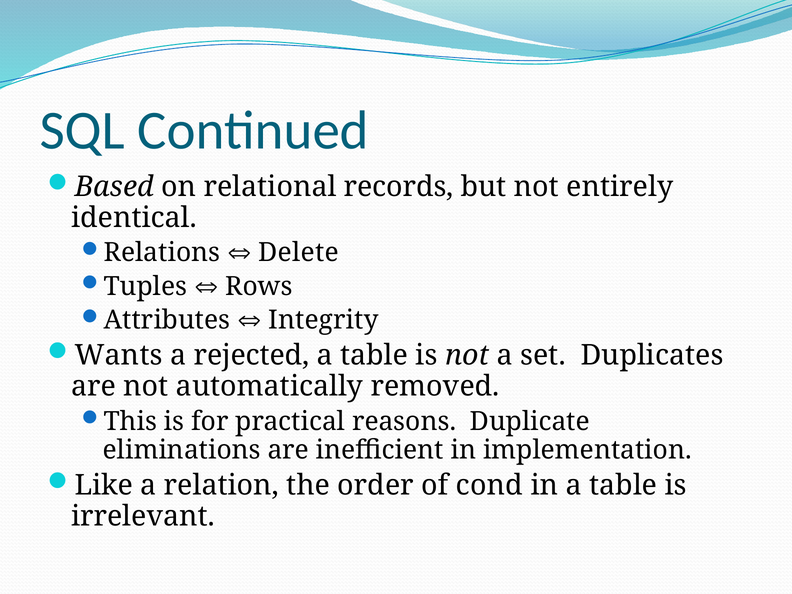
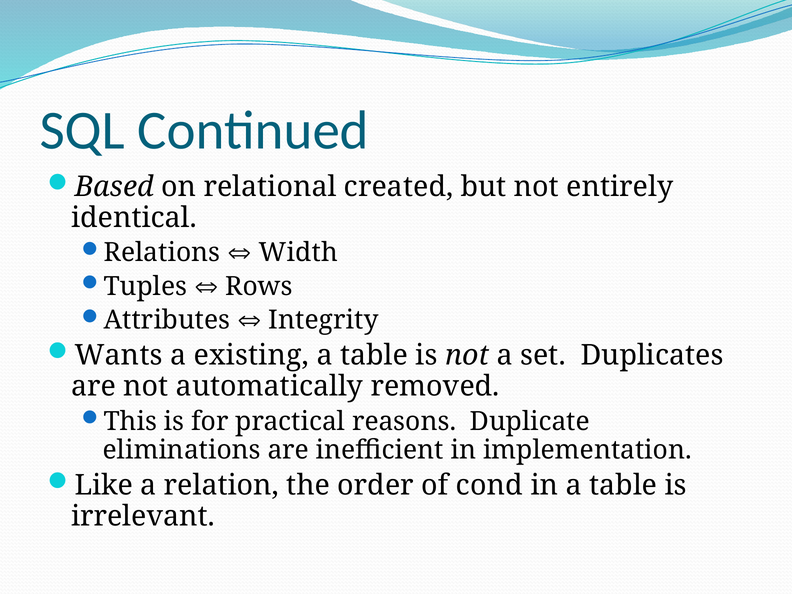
records: records -> created
Delete: Delete -> Width
rejected: rejected -> existing
